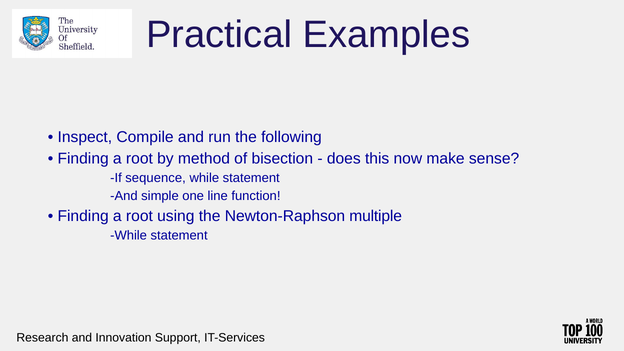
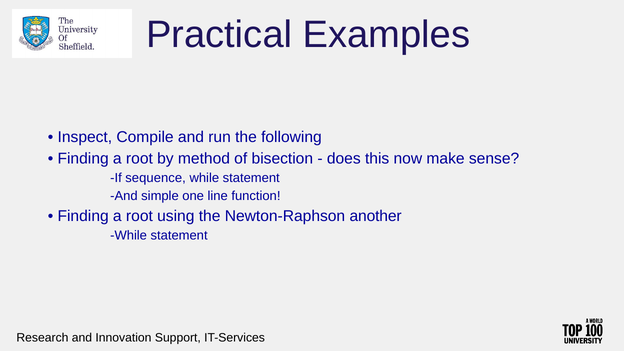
multiple: multiple -> another
